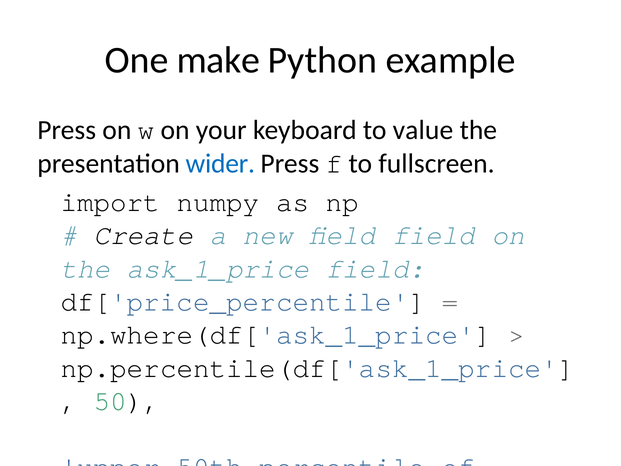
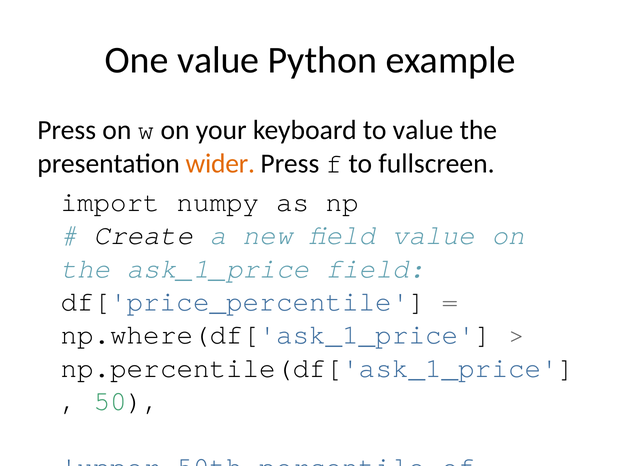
One make: make -> value
wider colour: blue -> orange
field field: field -> value
